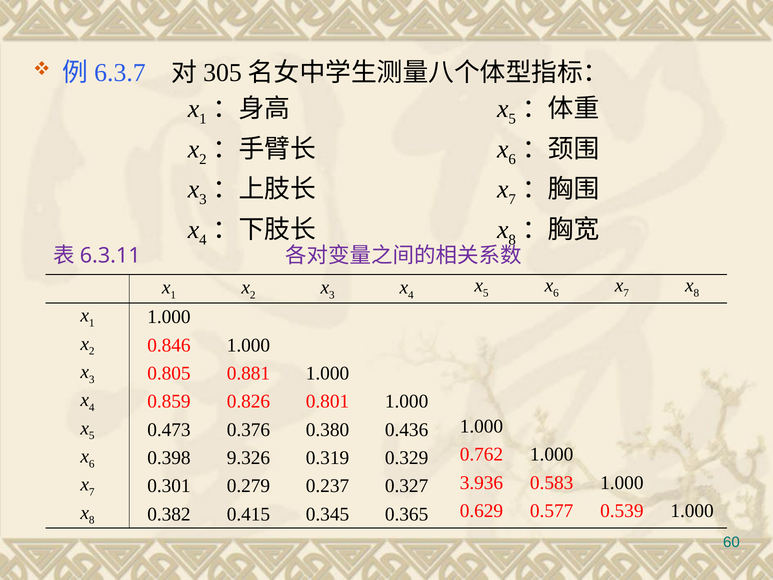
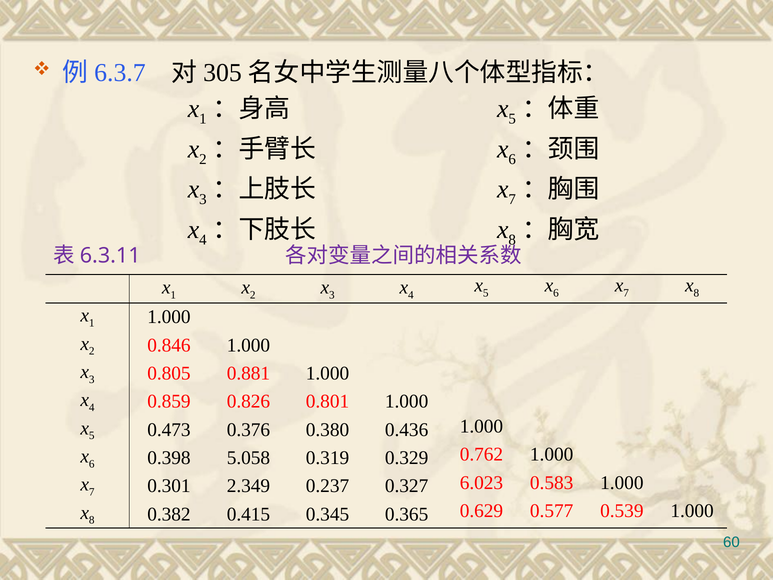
9.326: 9.326 -> 5.058
0.279: 0.279 -> 2.349
3.936: 3.936 -> 6.023
